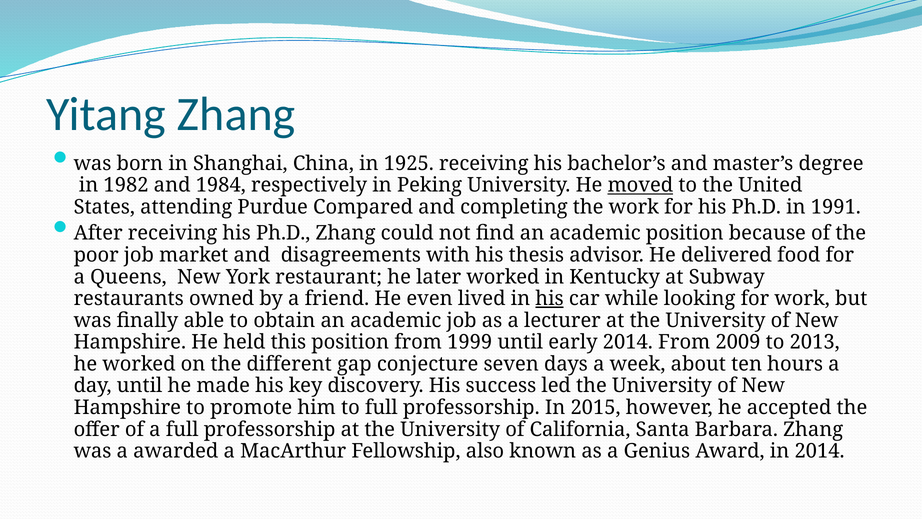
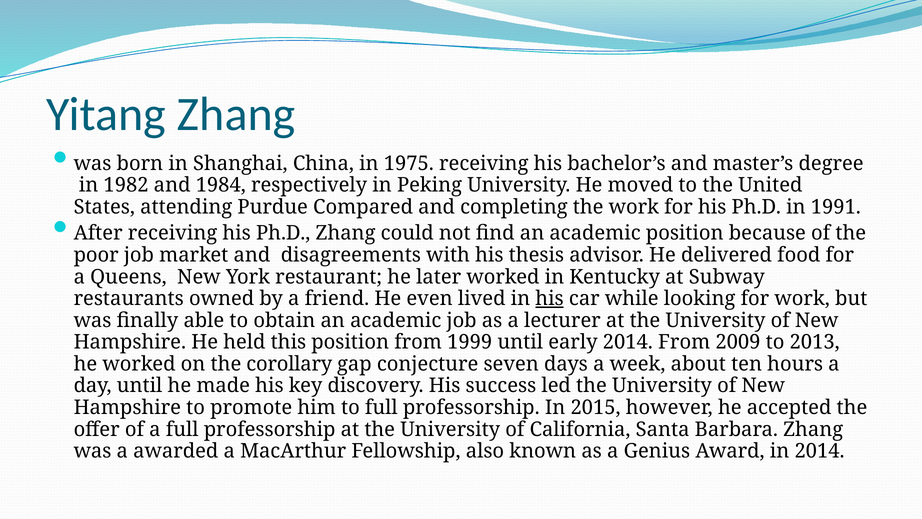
1925: 1925 -> 1975
moved underline: present -> none
different: different -> corollary
